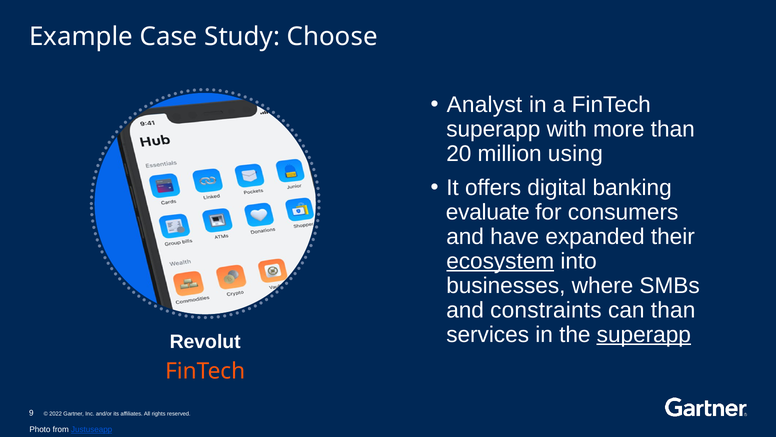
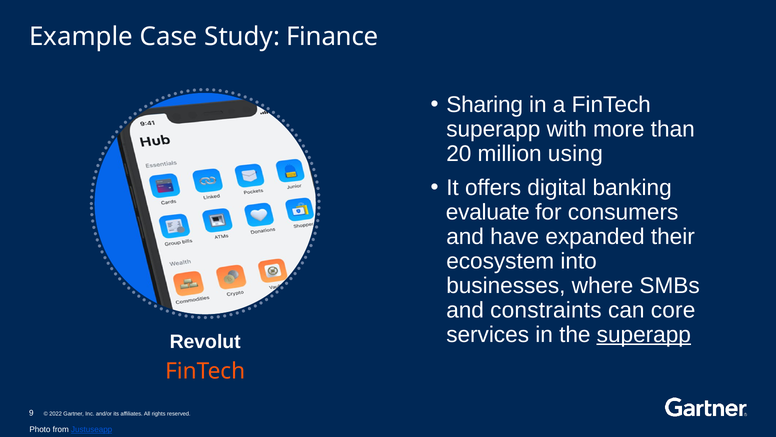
Choose: Choose -> Finance
Analyst: Analyst -> Sharing
ecosystem underline: present -> none
can than: than -> core
